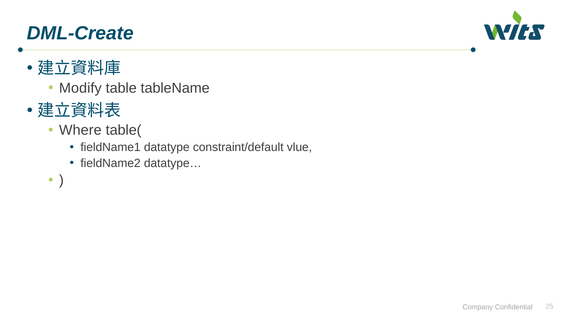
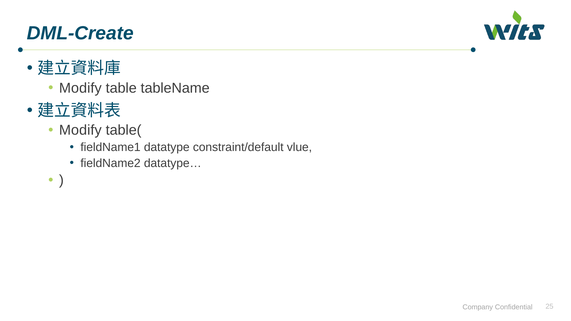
Where at (80, 130): Where -> Modify
